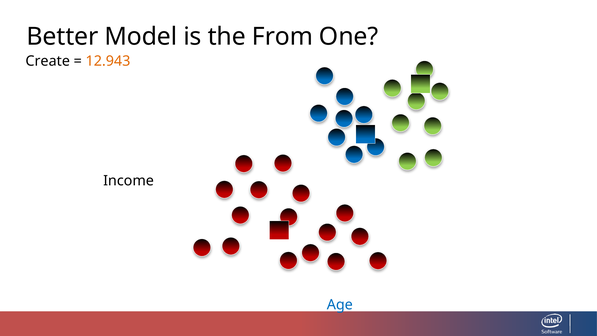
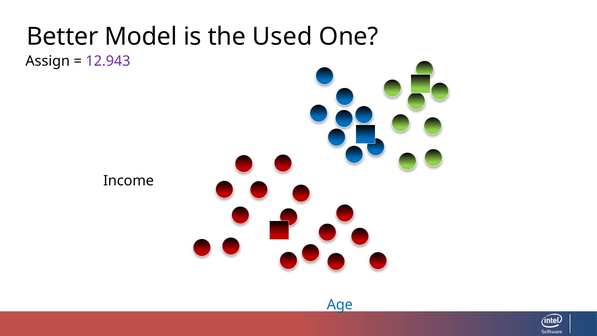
From: From -> Used
Create: Create -> Assign
12.943 colour: orange -> purple
